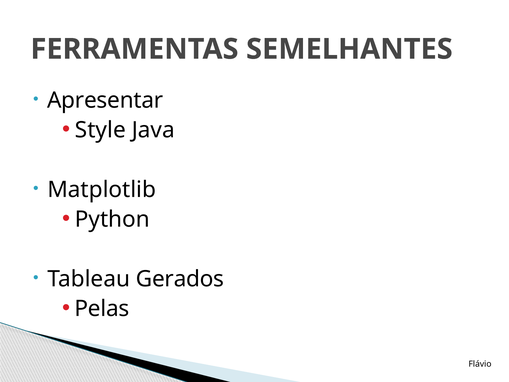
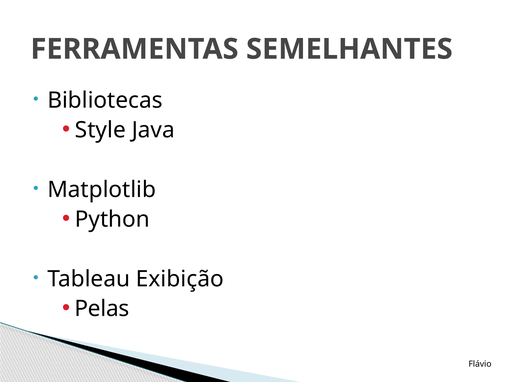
Apresentar: Apresentar -> Bibliotecas
Gerados: Gerados -> Exibição
